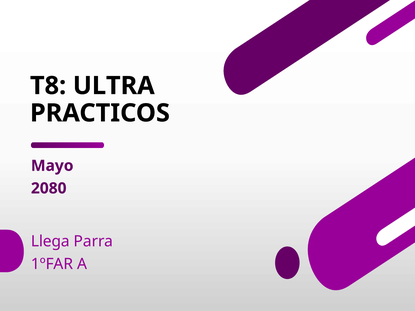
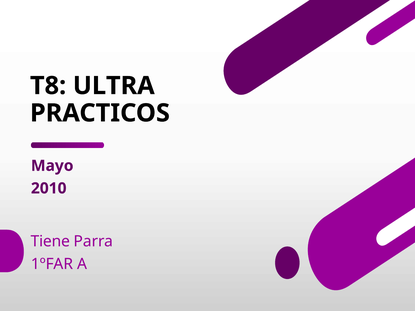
2080: 2080 -> 2010
Llega: Llega -> Tiene
